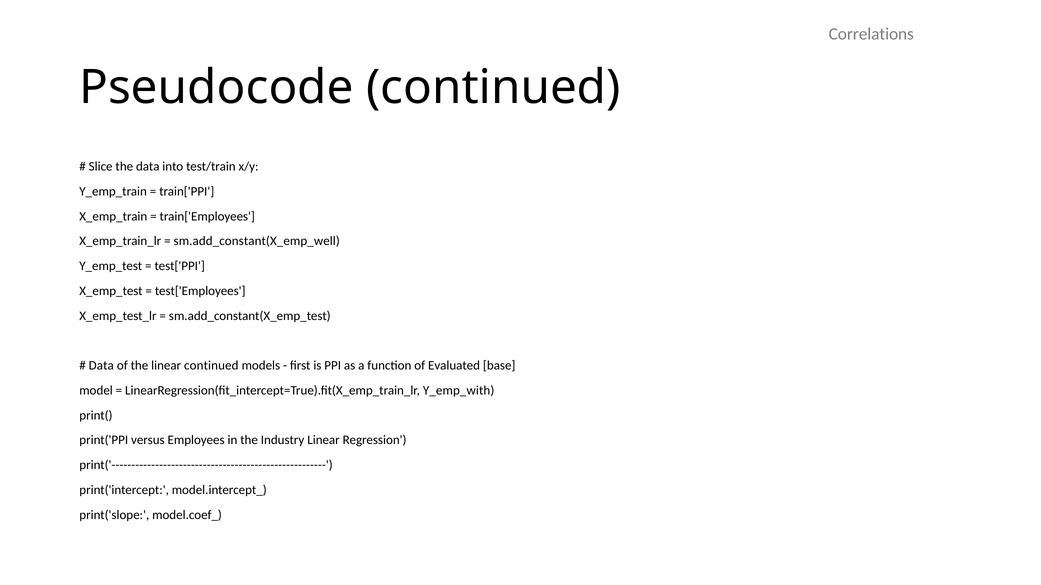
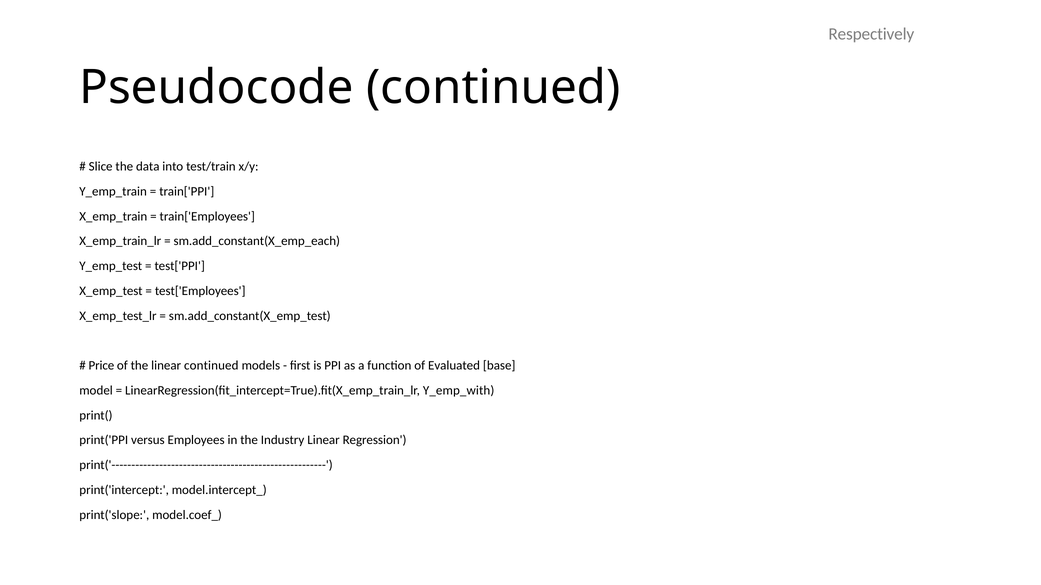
Correlations: Correlations -> Respectively
sm.add_constant(X_emp_well: sm.add_constant(X_emp_well -> sm.add_constant(X_emp_each
Data at (101, 366): Data -> Price
